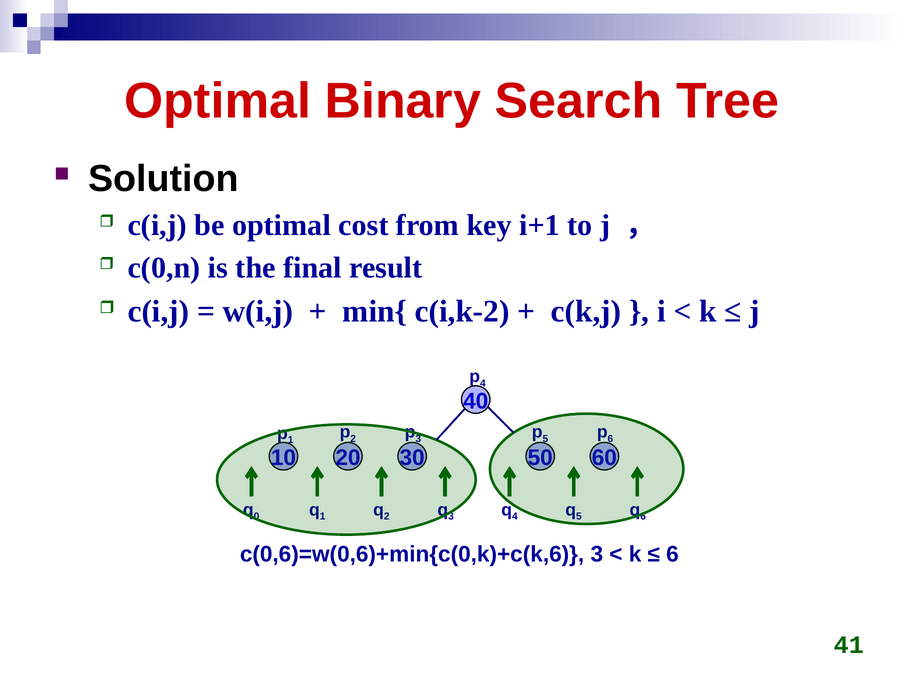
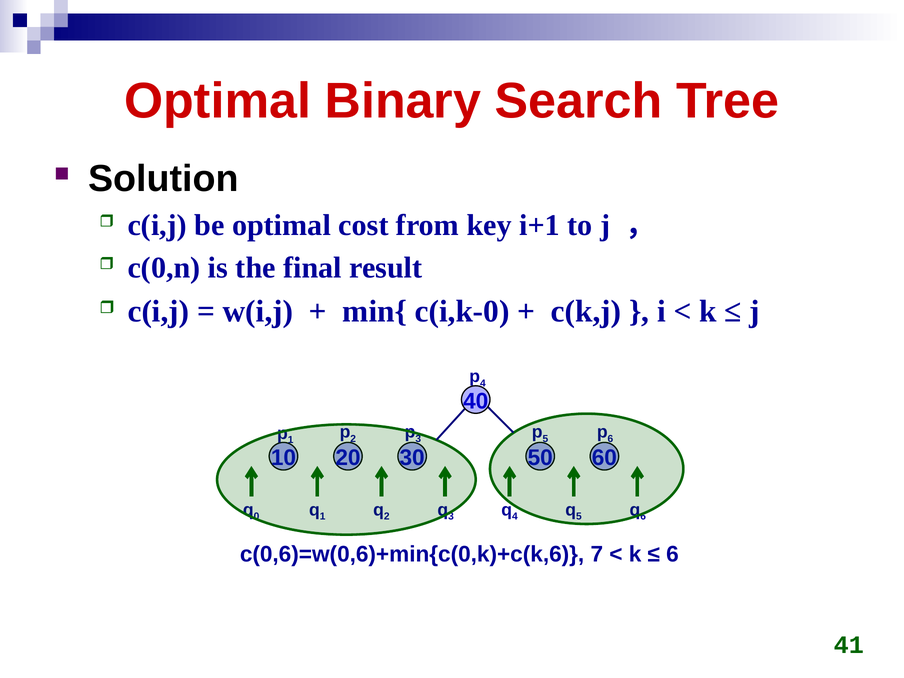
c(i,k-2: c(i,k-2 -> c(i,k-0
c(0,6)=w(0,6)+min{c(0,k)+c(k,6 3: 3 -> 7
